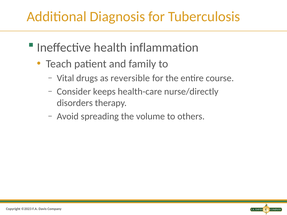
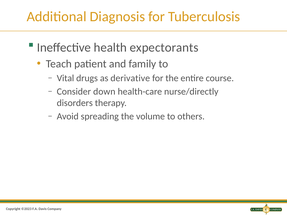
inflammation: inflammation -> expectorants
reversible: reversible -> derivative
keeps: keeps -> down
